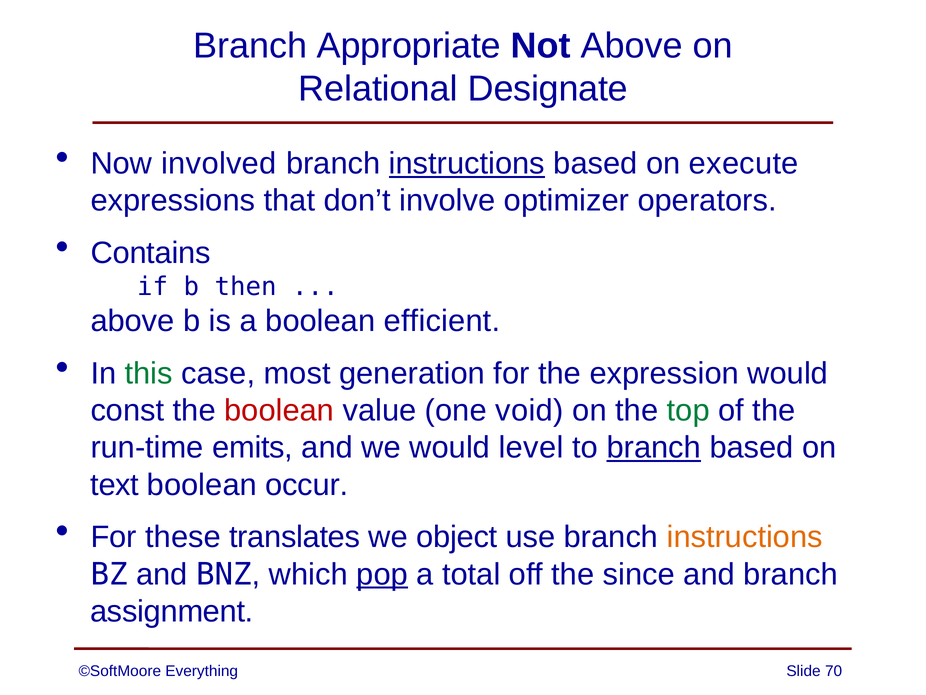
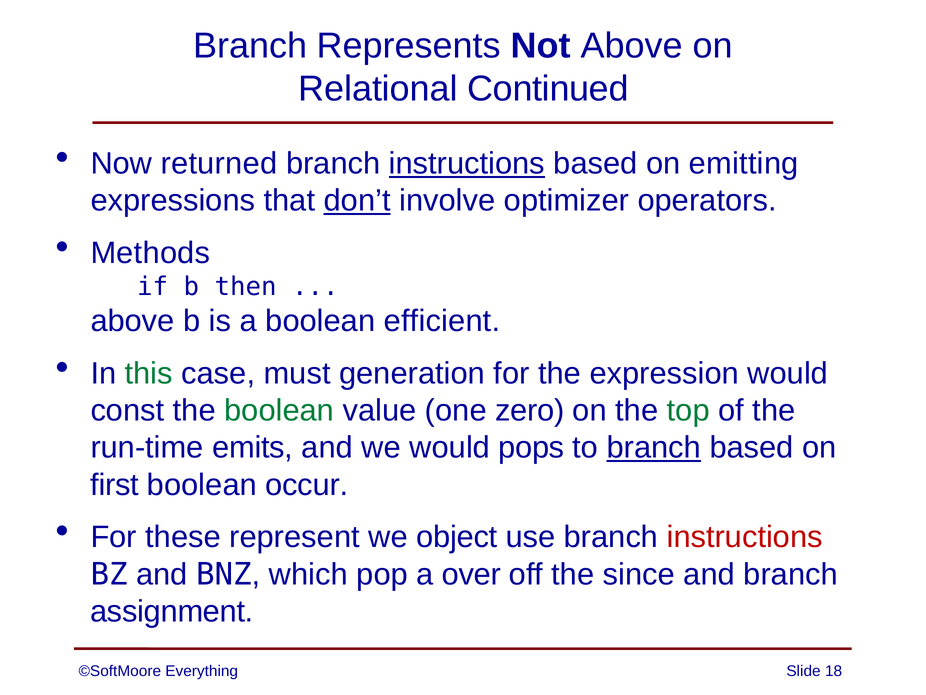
Appropriate: Appropriate -> Represents
Designate: Designate -> Continued
involved: involved -> returned
execute: execute -> emitting
don’t underline: none -> present
Contains: Contains -> Methods
most: most -> must
boolean at (279, 410) colour: red -> green
void: void -> zero
level: level -> pops
text: text -> first
translates: translates -> represent
instructions at (745, 537) colour: orange -> red
pop underline: present -> none
total: total -> over
70: 70 -> 18
